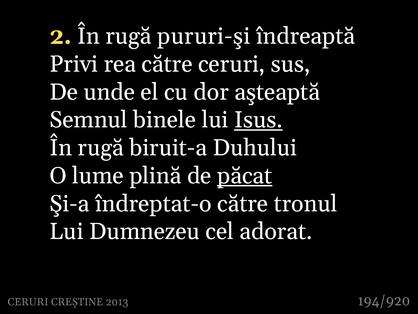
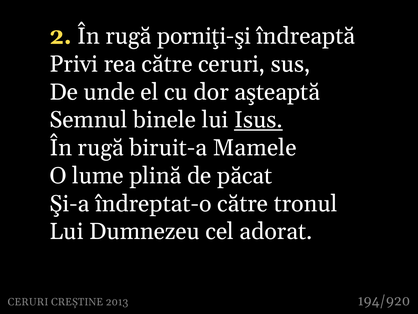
pururi-şi: pururi-şi -> porniţi-şi
Duhului: Duhului -> Mamele
păcat underline: present -> none
